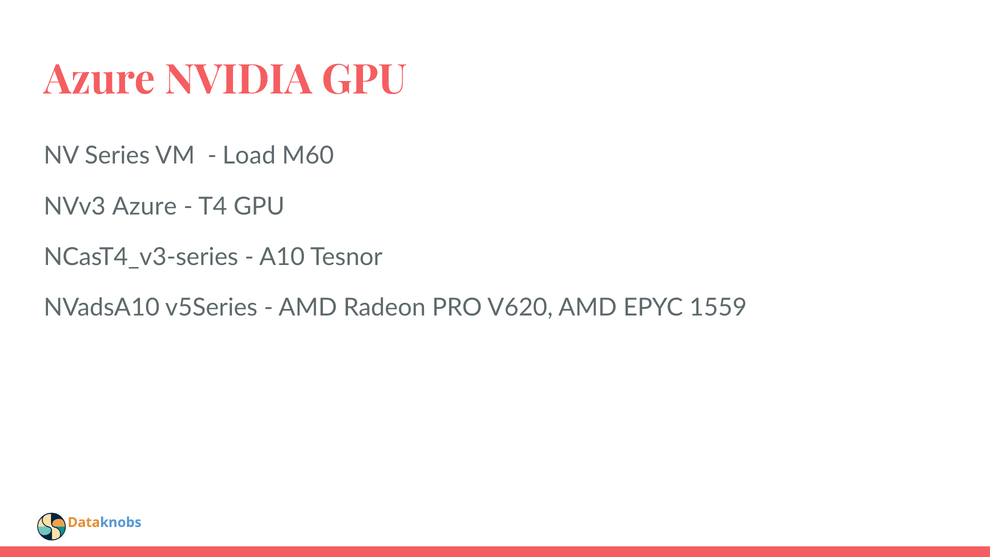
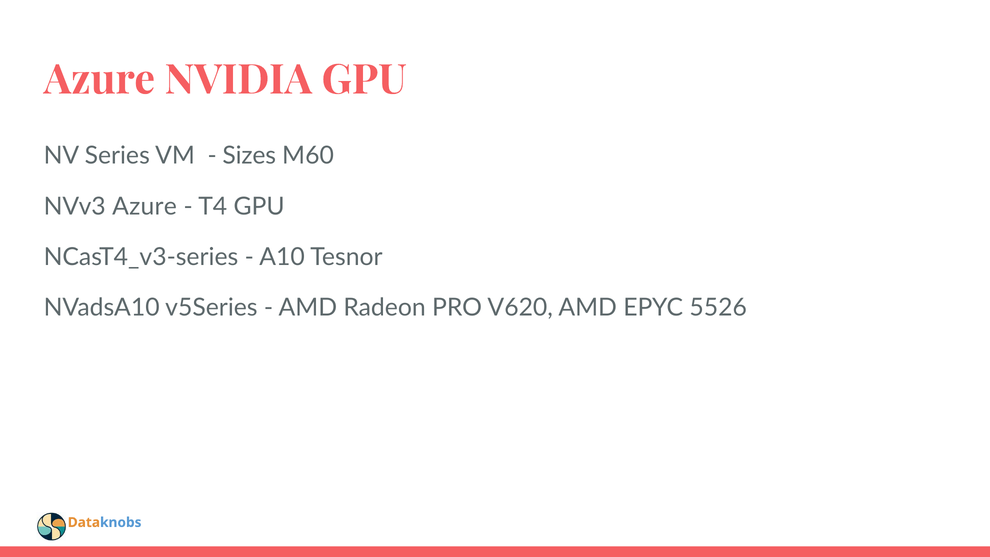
Load: Load -> Sizes
1559: 1559 -> 5526
